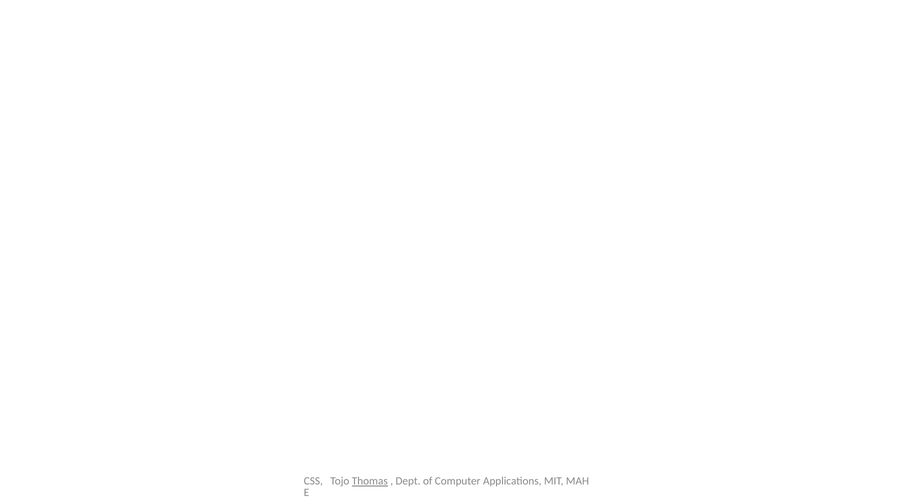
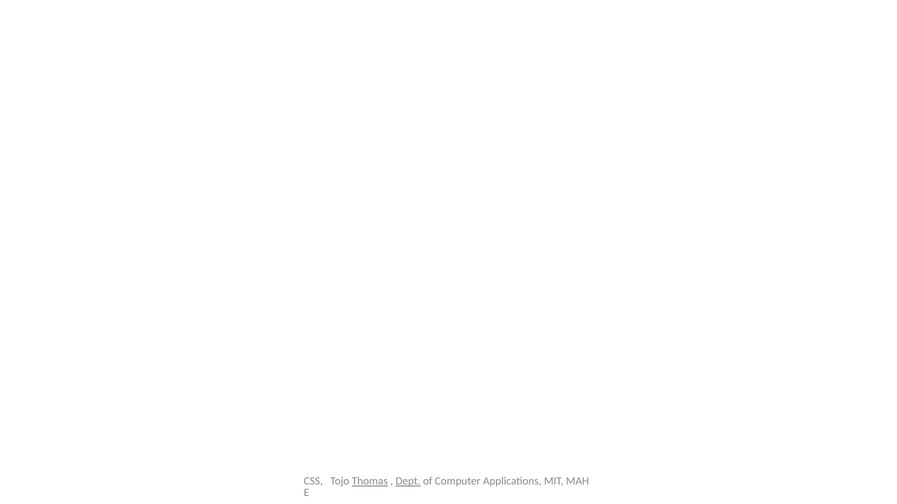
Dept underline: none -> present
